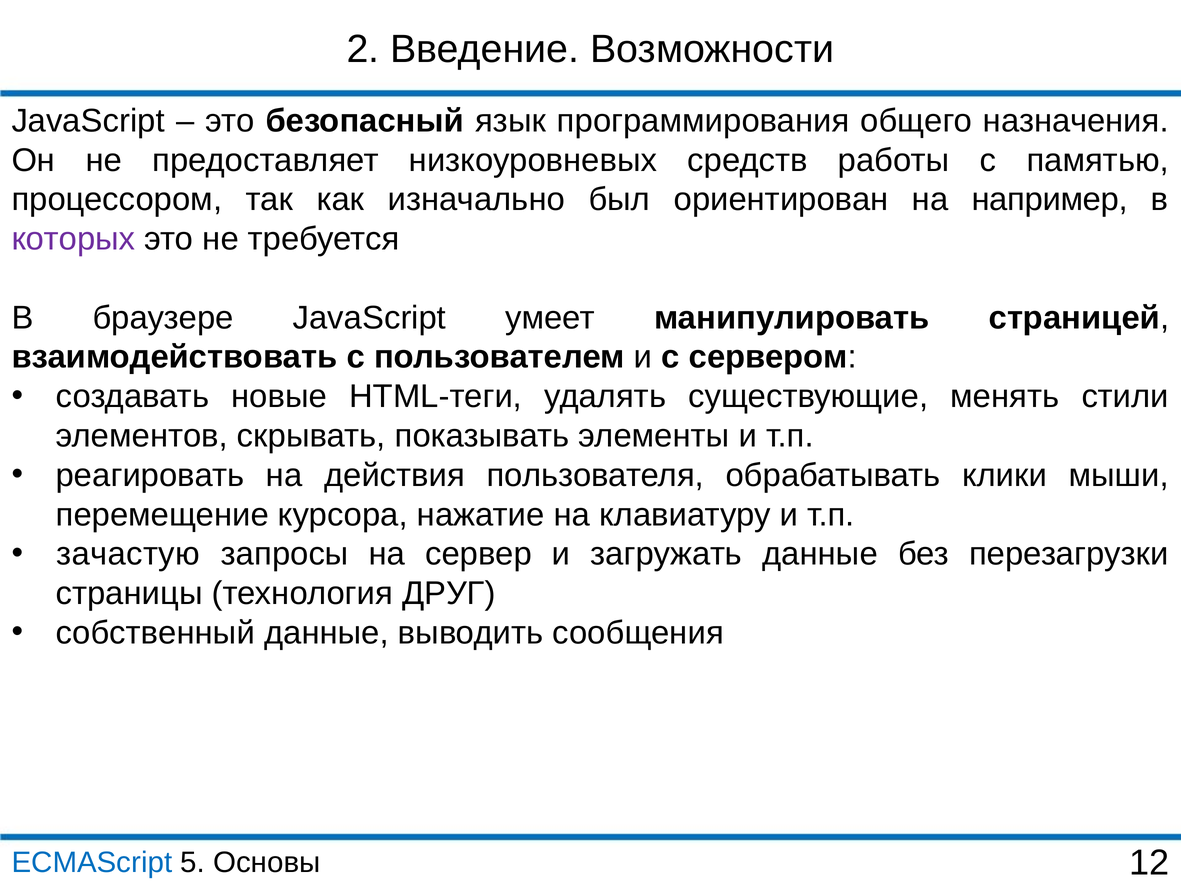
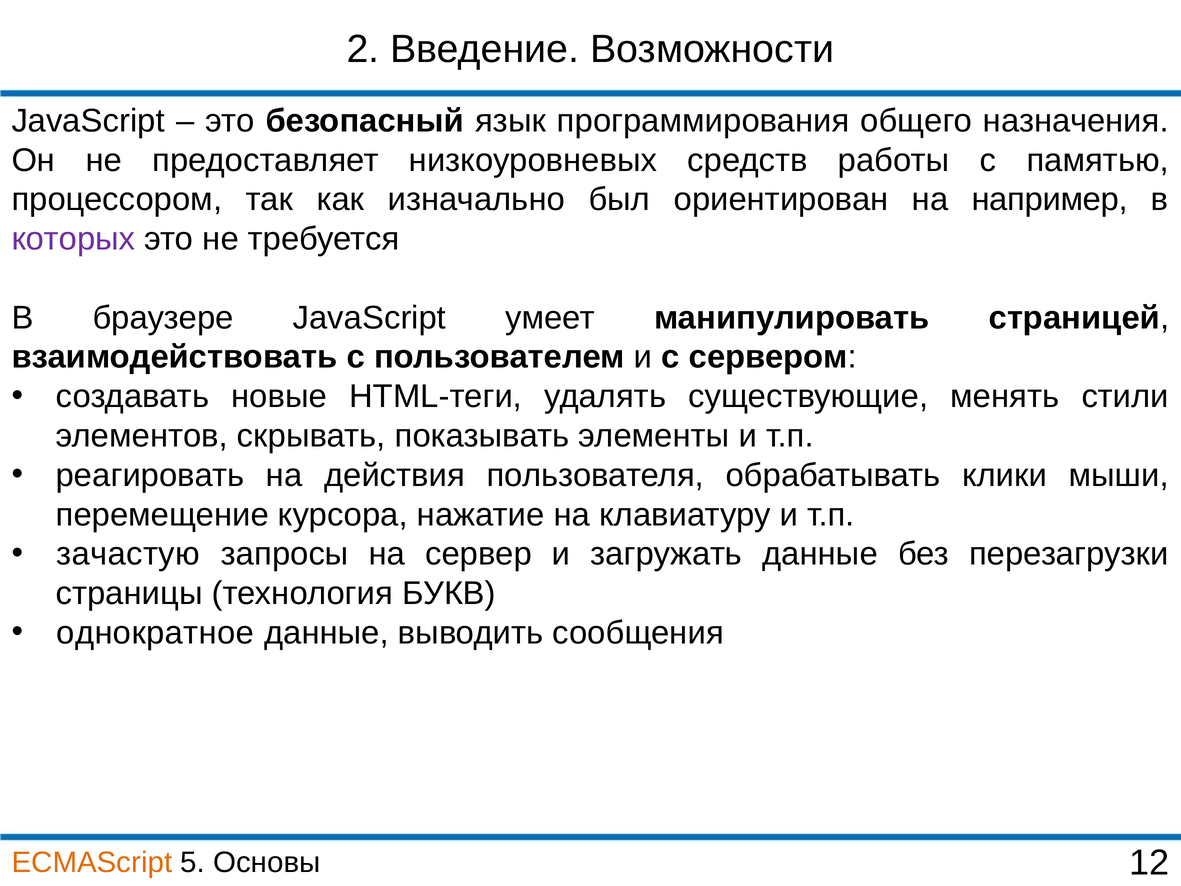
ДРУГ: ДРУГ -> БУКВ
собственный: собственный -> однократное
ECMAScript colour: blue -> orange
